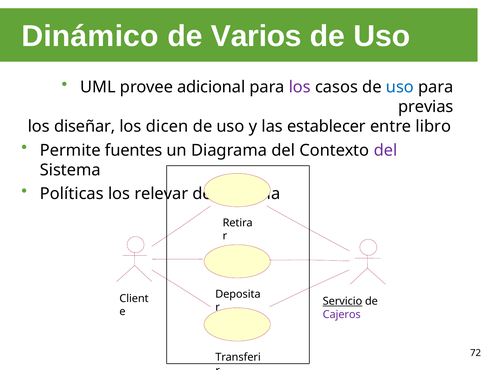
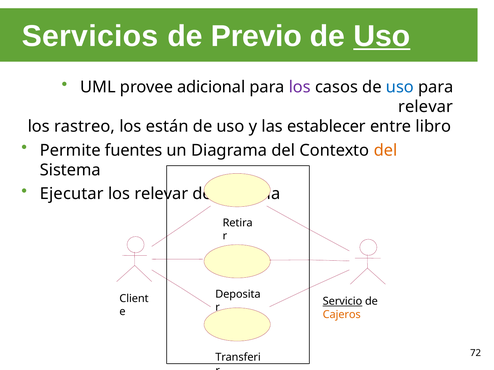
Dinámico: Dinámico -> Servicios
Varios: Varios -> Previo
Uso at (382, 36) underline: none -> present
previas at (426, 107): previas -> relevar
diseñar: diseñar -> rastreo
dicen: dicen -> están
del at (386, 150) colour: purple -> orange
Políticas: Políticas -> Ejecutar
Cajeros colour: purple -> orange
